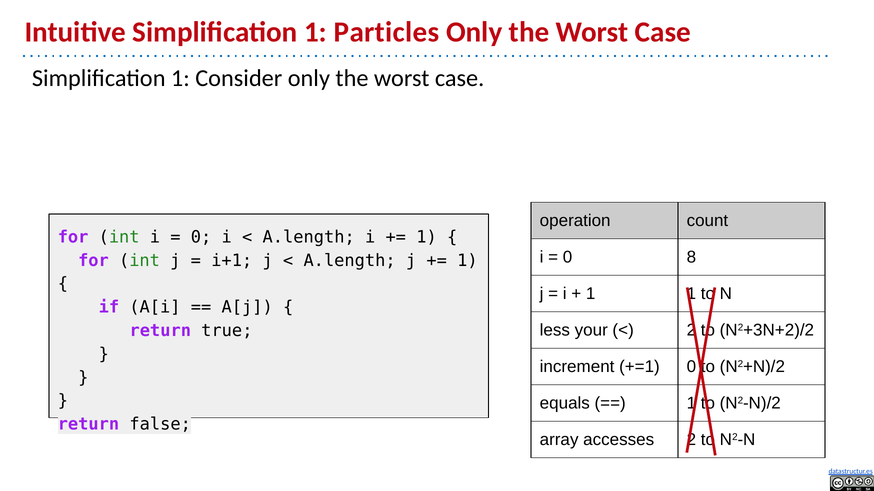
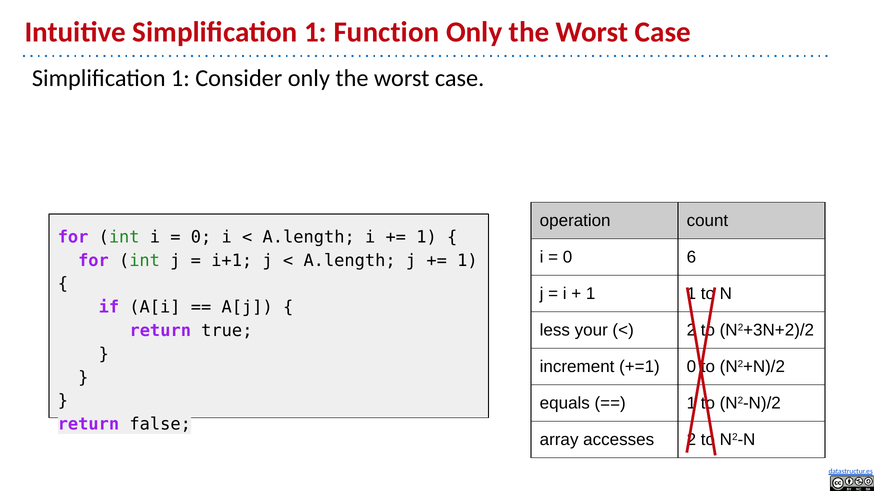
Particles: Particles -> Function
8: 8 -> 6
